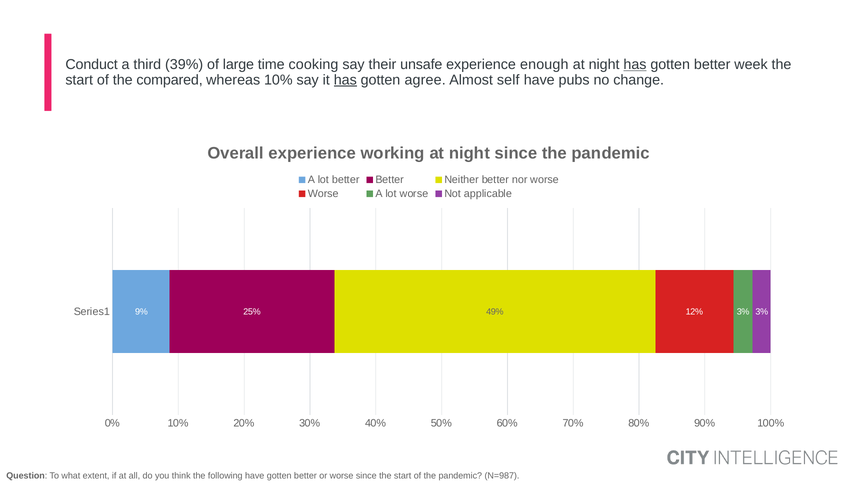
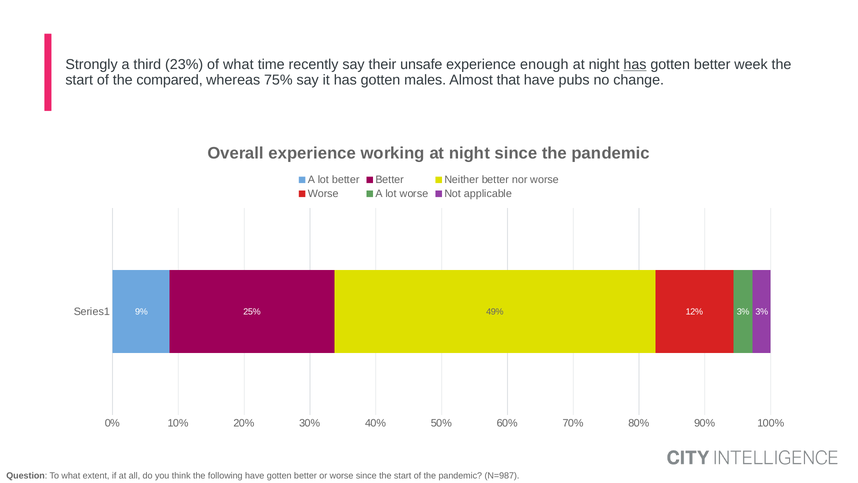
Conduct: Conduct -> Strongly
39%: 39% -> 23%
of large: large -> what
cooking: cooking -> recently
whereas 10%: 10% -> 75%
has at (345, 80) underline: present -> none
agree: agree -> males
self: self -> that
